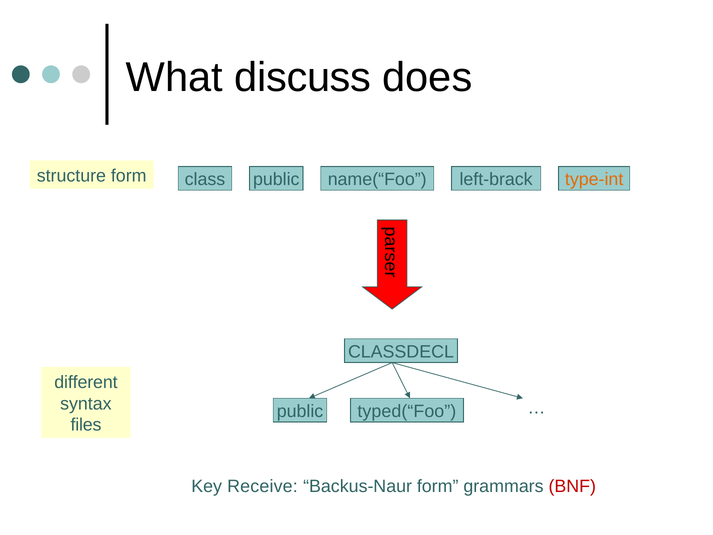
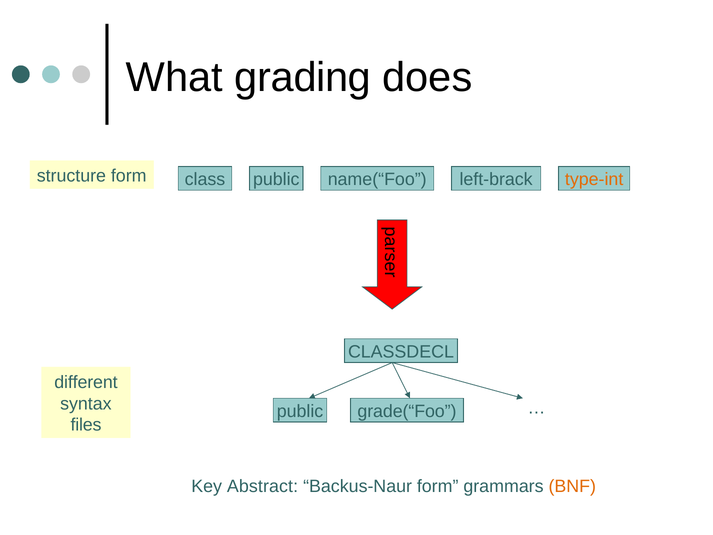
discuss: discuss -> grading
typed(“Foo: typed(“Foo -> grade(“Foo
Receive: Receive -> Abstract
BNF colour: red -> orange
